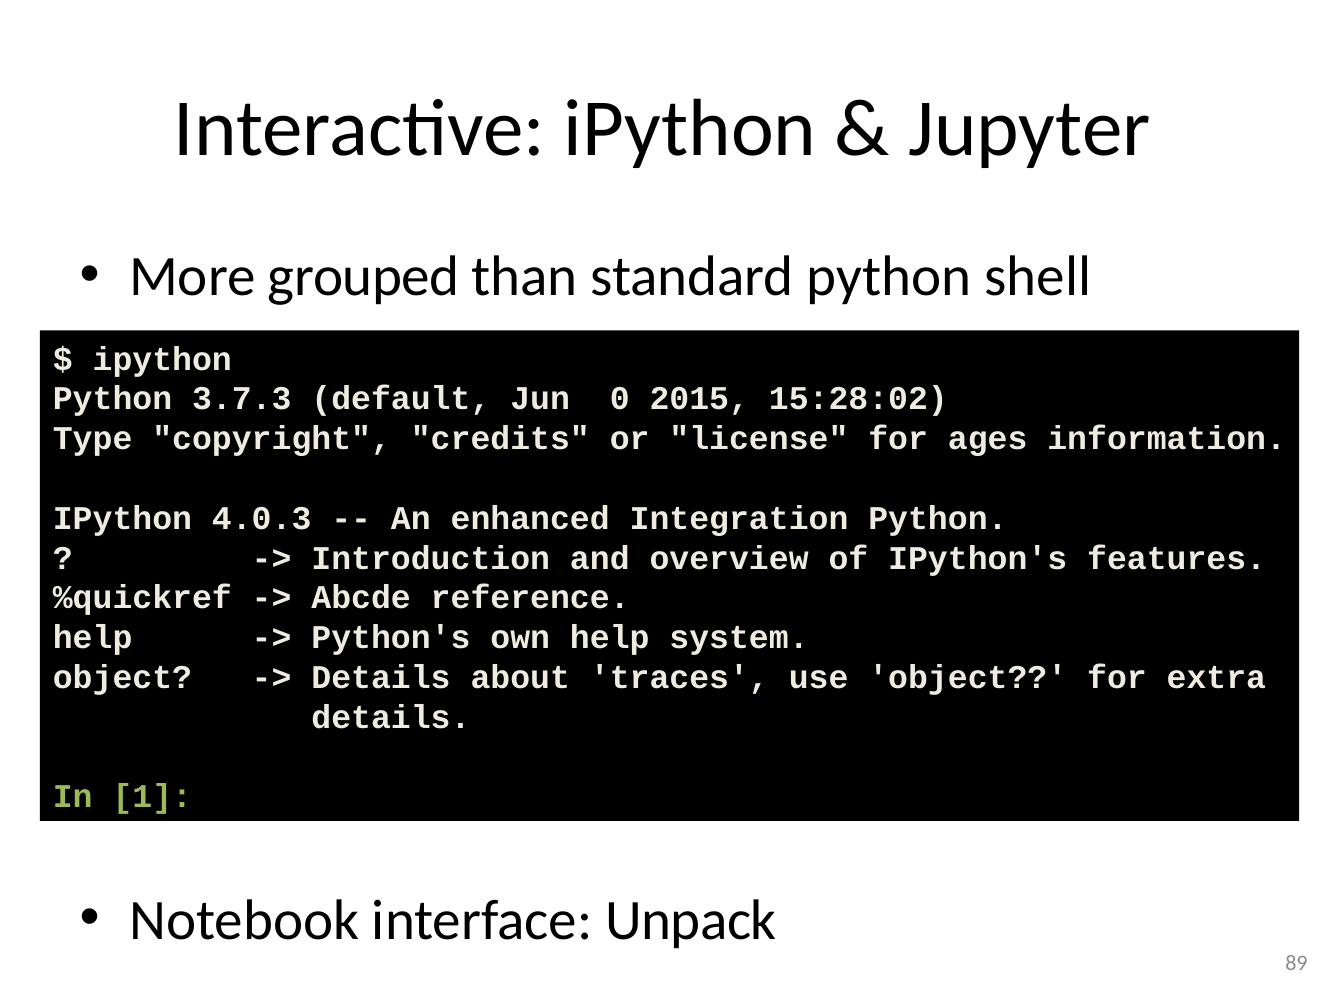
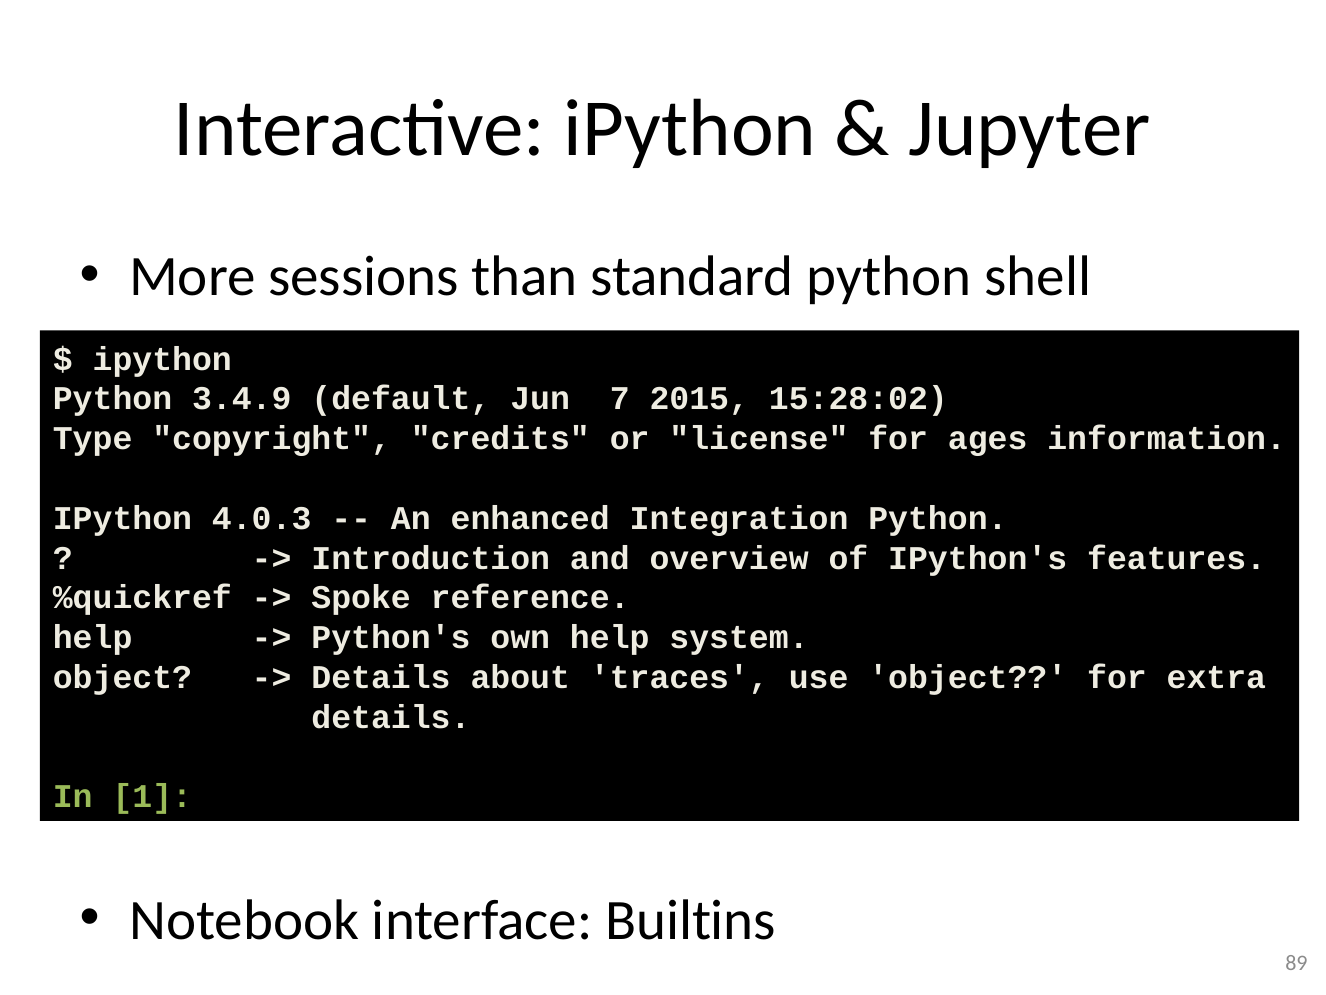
grouped: grouped -> sessions
3.7.3: 3.7.3 -> 3.4.9
0: 0 -> 7
Abcde: Abcde -> Spoke
Unpack: Unpack -> Builtins
